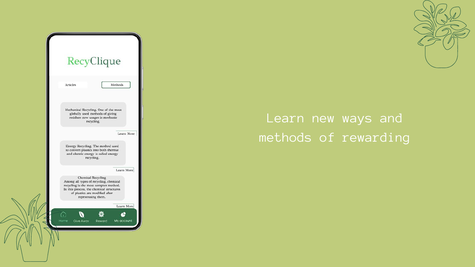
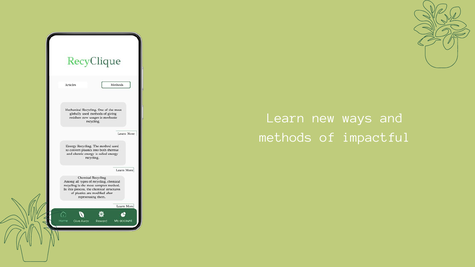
rewarding: rewarding -> impactful
